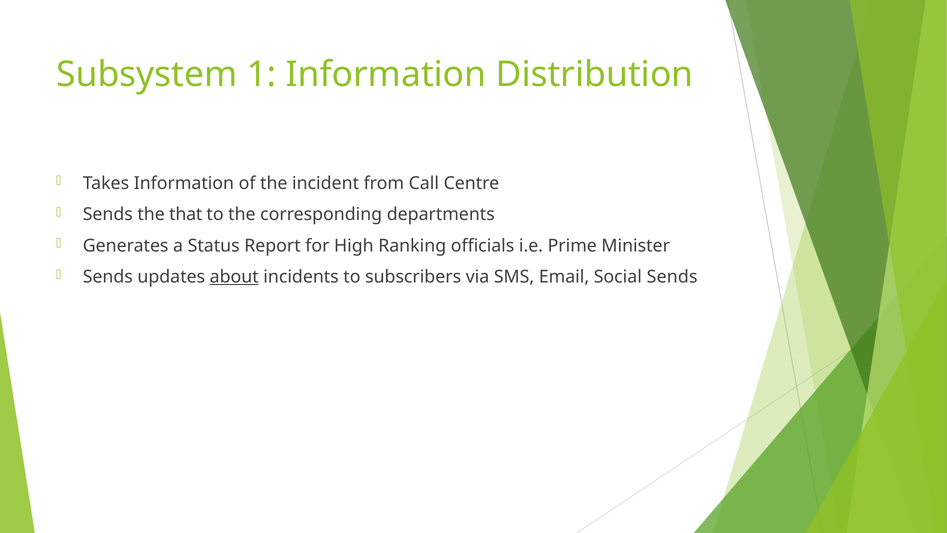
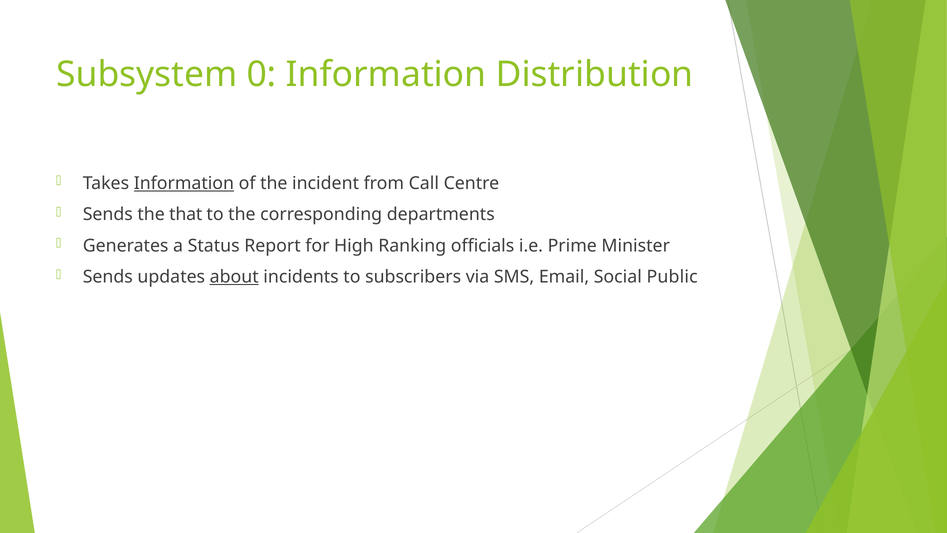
1: 1 -> 0
Information at (184, 183) underline: none -> present
Social Sends: Sends -> Public
